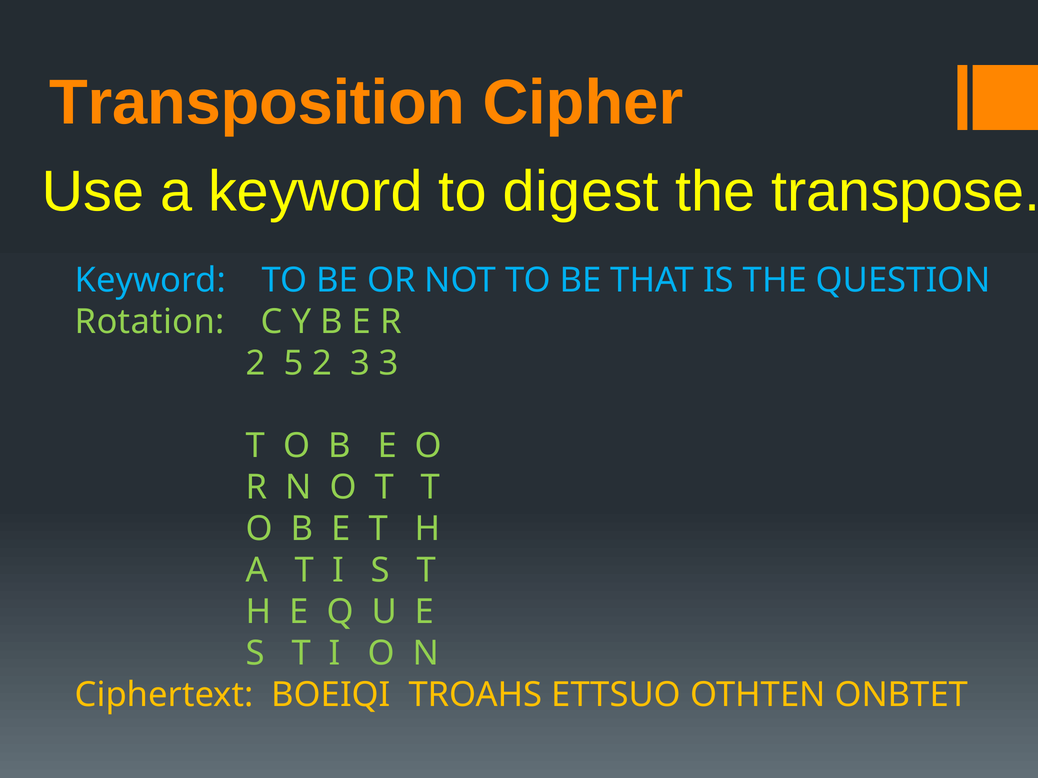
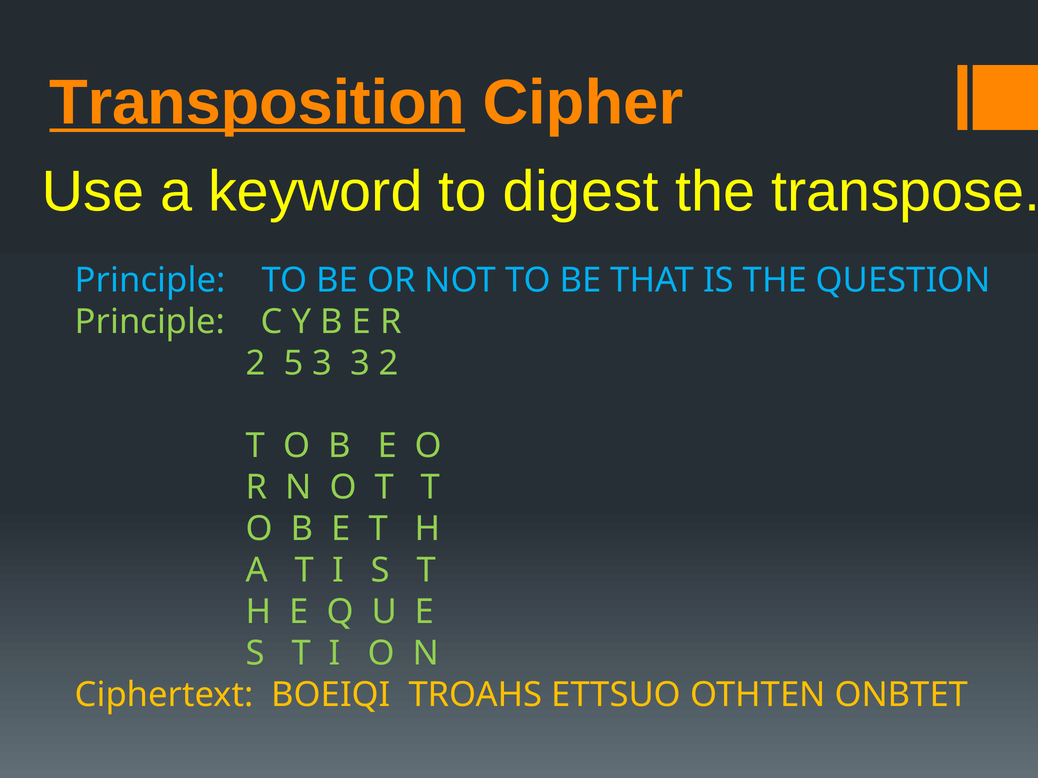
Transposition underline: none -> present
Keyword at (150, 280): Keyword -> Principle
Rotation at (150, 322): Rotation -> Principle
5 2: 2 -> 3
3 3: 3 -> 2
